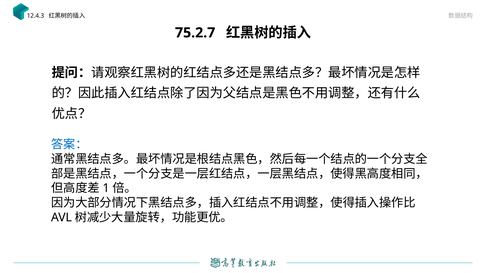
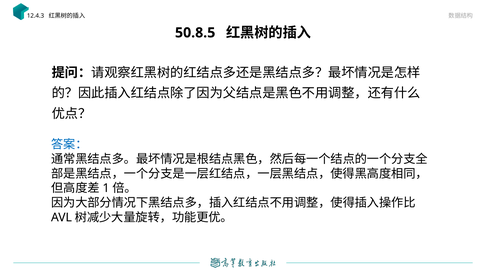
75.2.7: 75.2.7 -> 50.8.5
